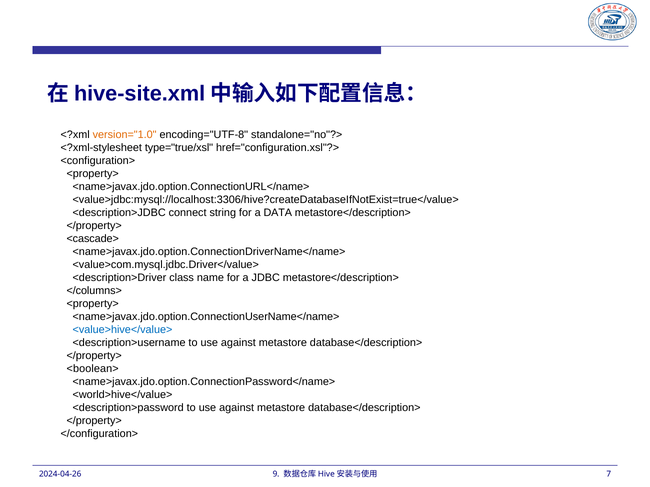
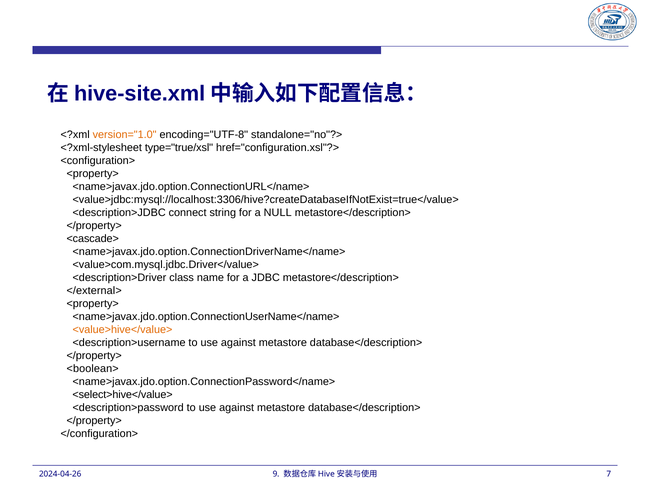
DATA: DATA -> NULL
</columns>: </columns> -> </external>
<value>hive</value> colour: blue -> orange
<world>hive</value>: <world>hive</value> -> <select>hive</value>
